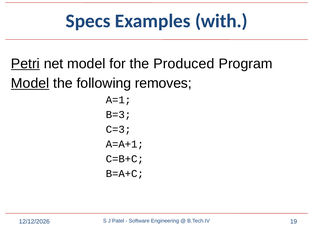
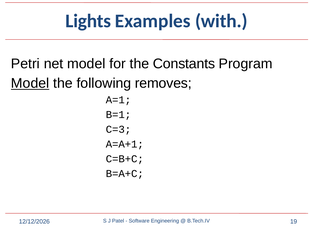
Specs: Specs -> Lights
Petri underline: present -> none
Produced: Produced -> Constants
B=3: B=3 -> B=1
